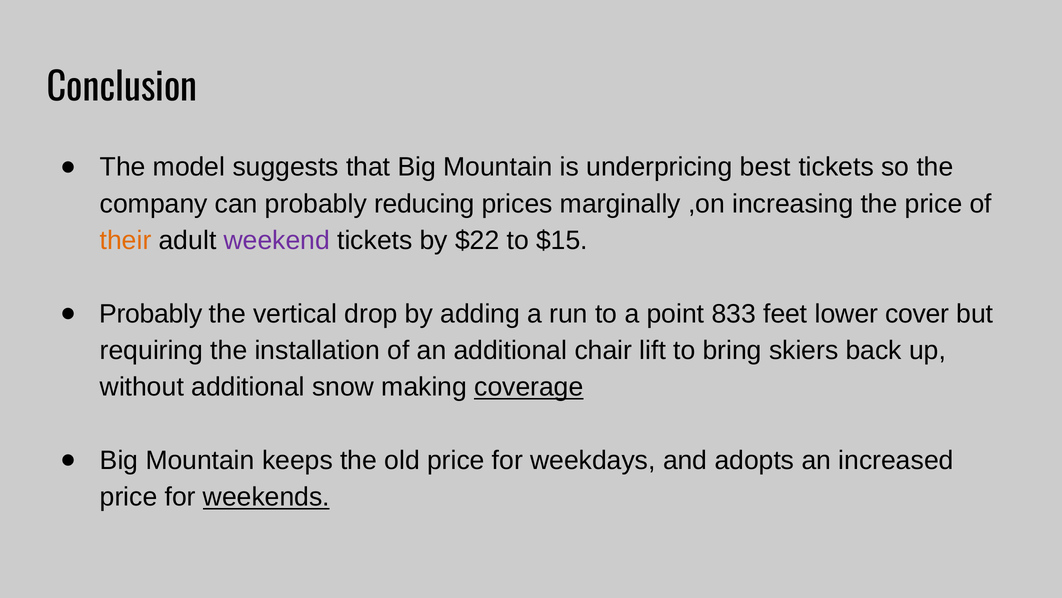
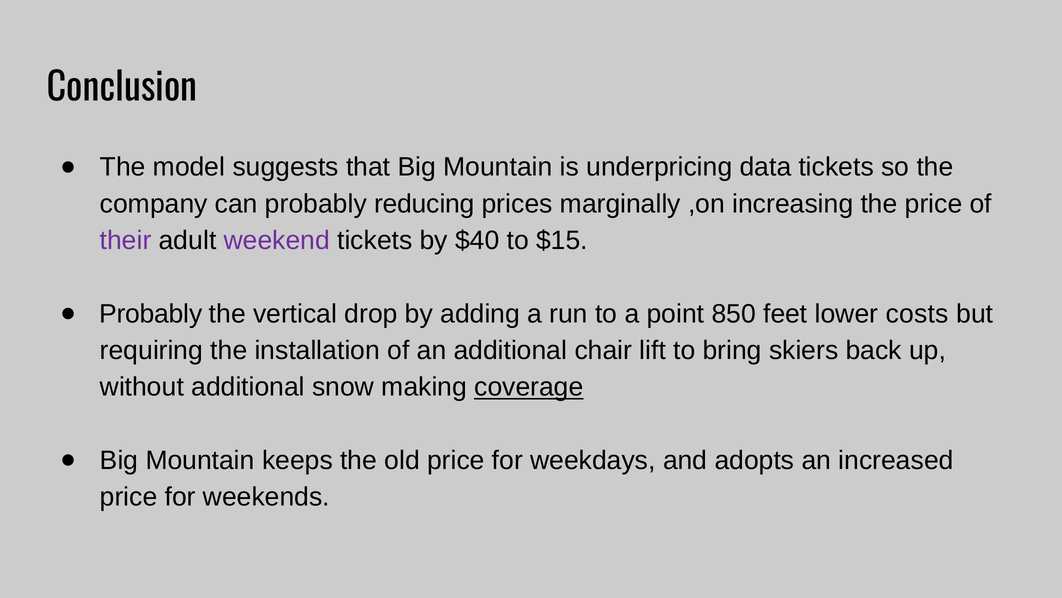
best: best -> data
their colour: orange -> purple
$22: $22 -> $40
833: 833 -> 850
cover: cover -> costs
weekends underline: present -> none
